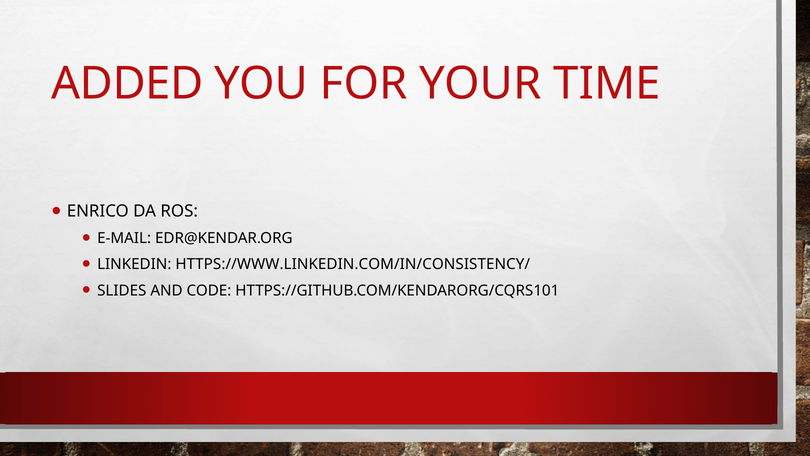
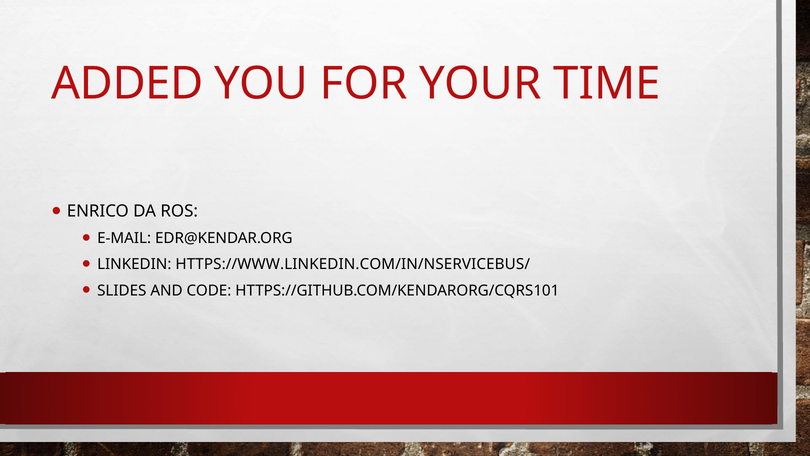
HTTPS://WWW.LINKEDIN.COM/IN/CONSISTENCY/: HTTPS://WWW.LINKEDIN.COM/IN/CONSISTENCY/ -> HTTPS://WWW.LINKEDIN.COM/IN/NSERVICEBUS/
